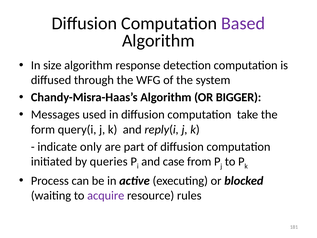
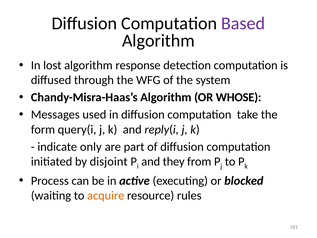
size: size -> lost
BIGGER: BIGGER -> WHOSE
queries: queries -> disjoint
case: case -> they
acquire colour: purple -> orange
